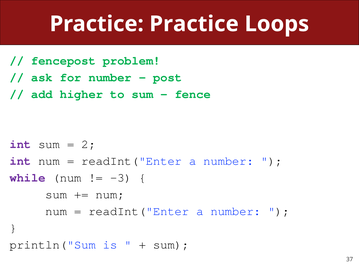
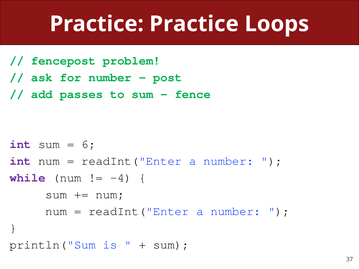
higher: higher -> passes
2: 2 -> 6
-3: -3 -> -4
